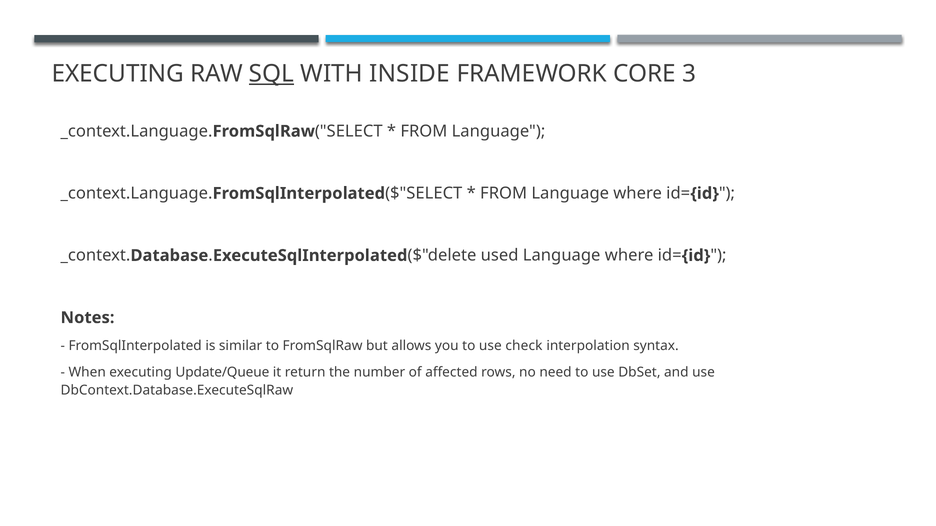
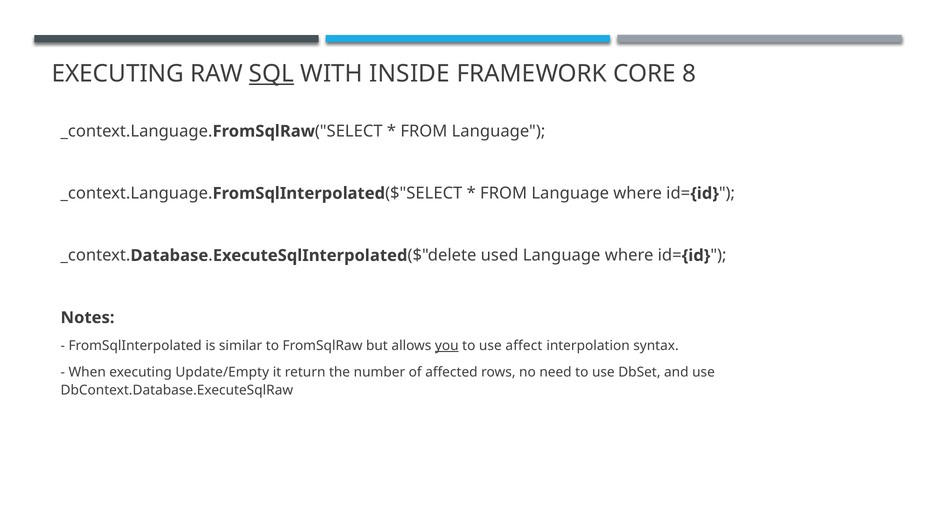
3: 3 -> 8
you underline: none -> present
check: check -> affect
Update/Queue: Update/Queue -> Update/Empty
